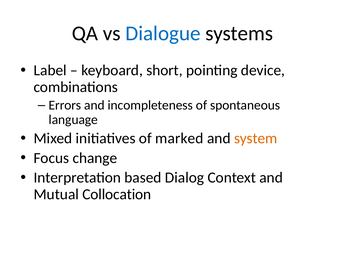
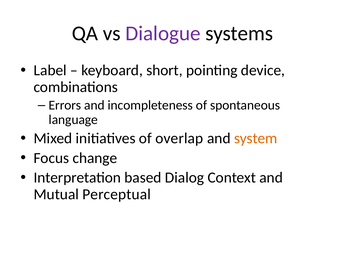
Dialogue colour: blue -> purple
marked: marked -> overlap
Collocation: Collocation -> Perceptual
